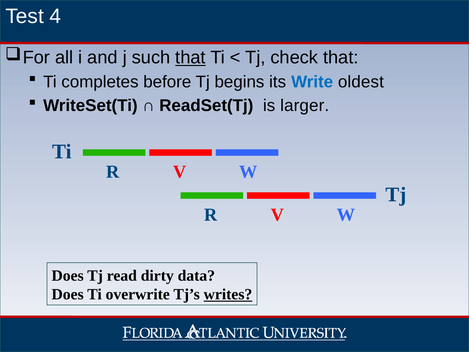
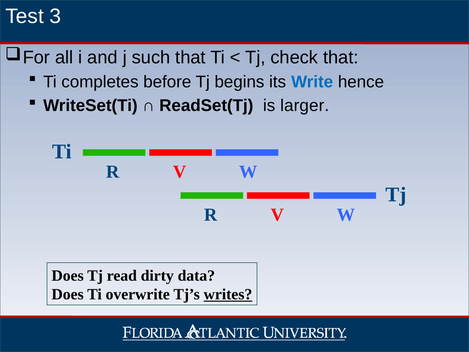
4: 4 -> 3
that at (190, 58) underline: present -> none
oldest: oldest -> hence
